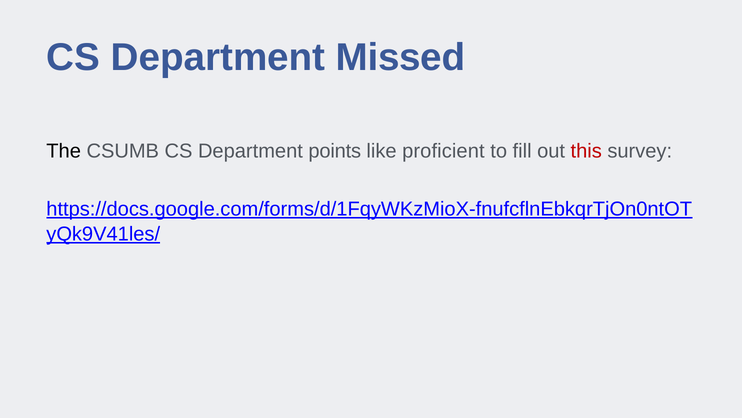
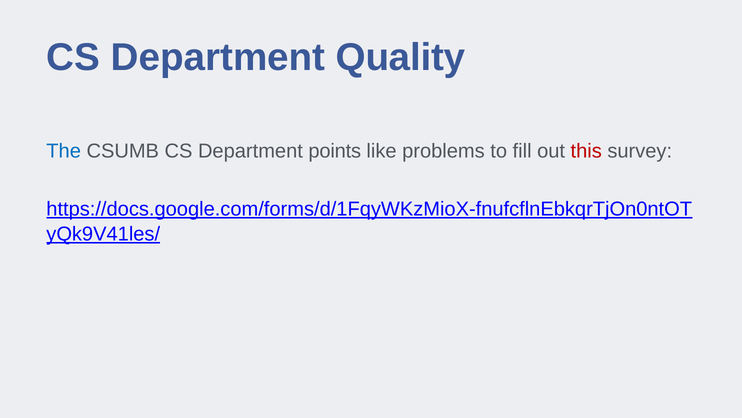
Missed: Missed -> Quality
The colour: black -> blue
proficient: proficient -> problems
